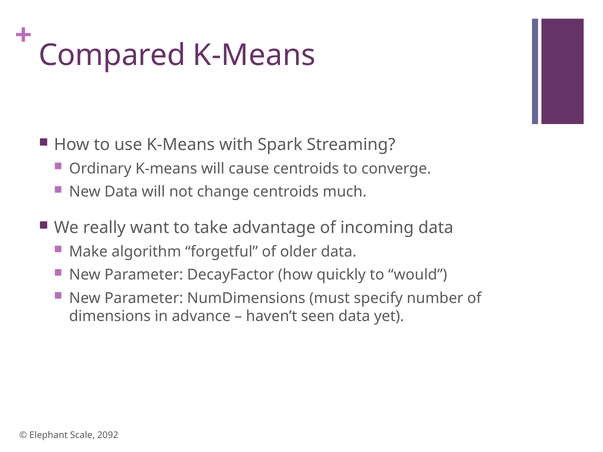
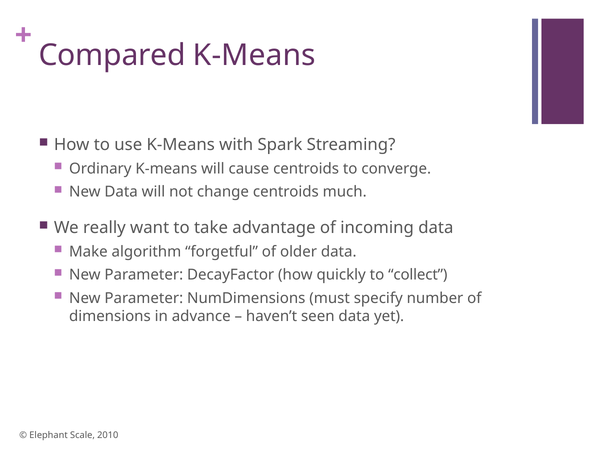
would: would -> collect
2092: 2092 -> 2010
